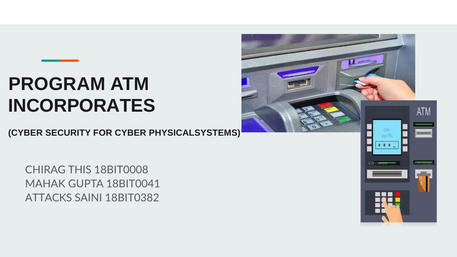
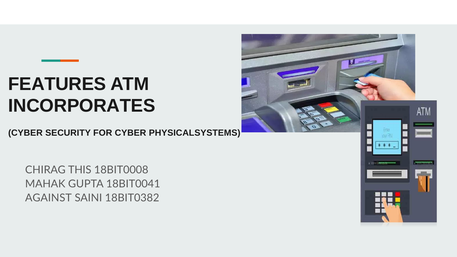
PROGRAM: PROGRAM -> FEATURES
ATTACKS: ATTACKS -> AGAINST
